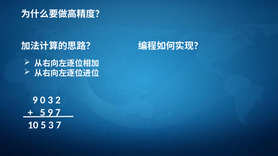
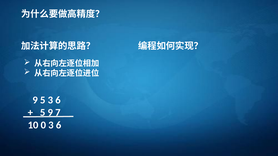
9 0: 0 -> 5
2 at (58, 100): 2 -> 6
10 5: 5 -> 0
7 at (59, 125): 7 -> 6
